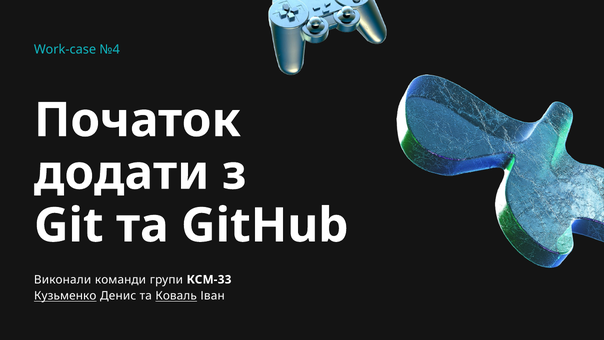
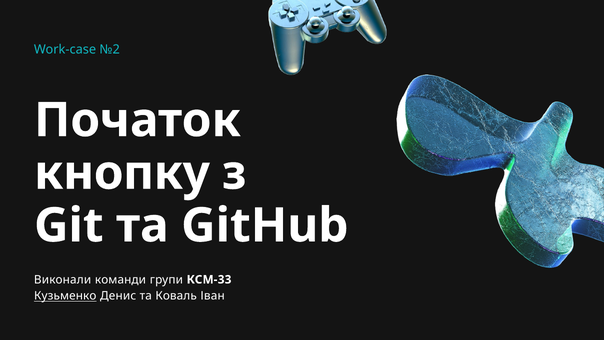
№4: №4 -> №2
додати: додати -> кнопку
Коваль underline: present -> none
